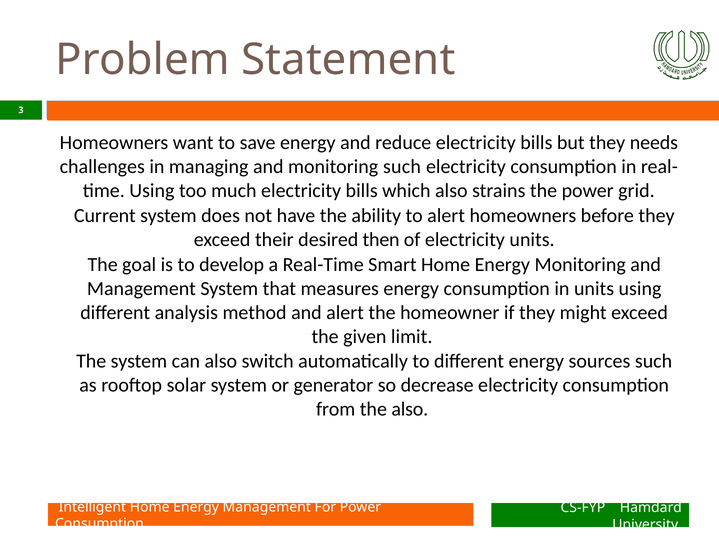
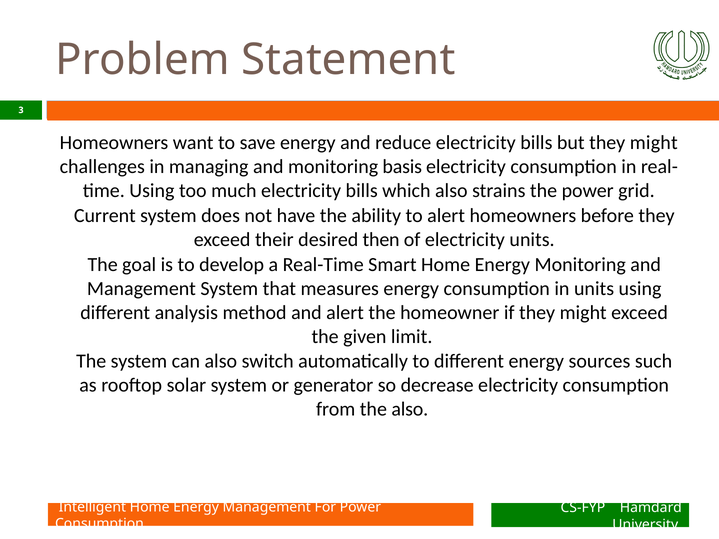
but they needs: needs -> might
monitoring such: such -> basis
